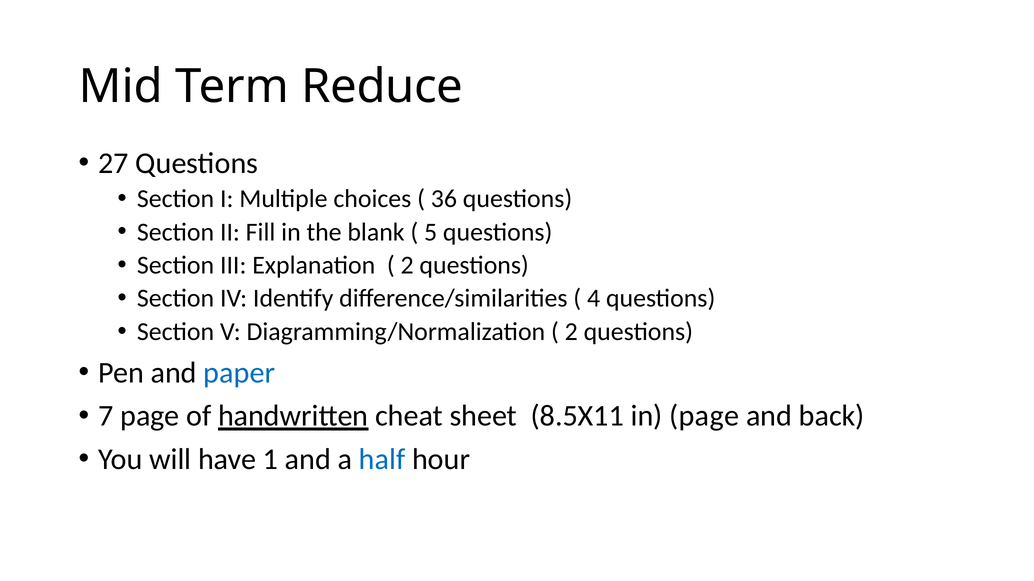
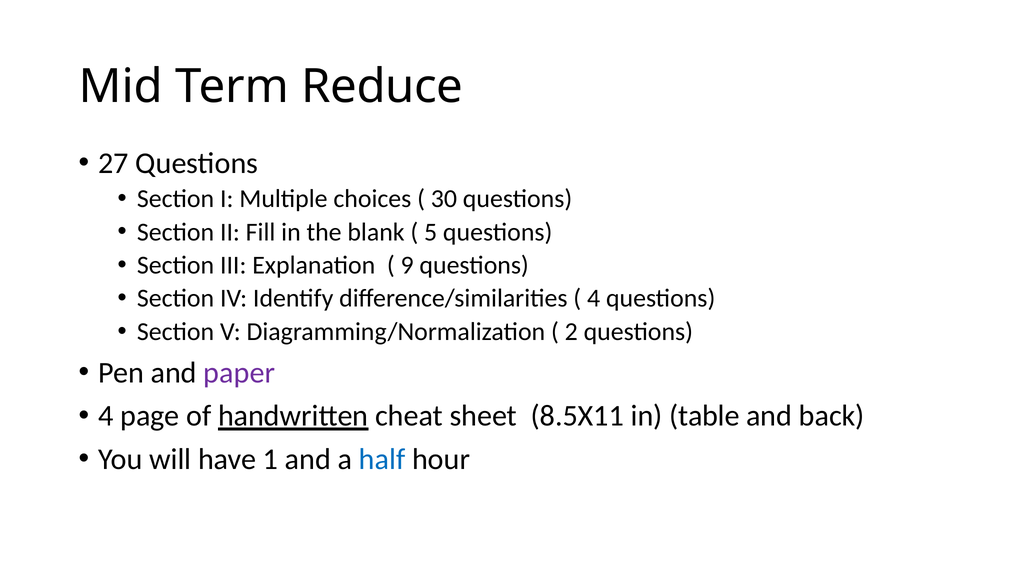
36: 36 -> 30
2 at (407, 266): 2 -> 9
paper colour: blue -> purple
7 at (106, 416): 7 -> 4
in page: page -> table
